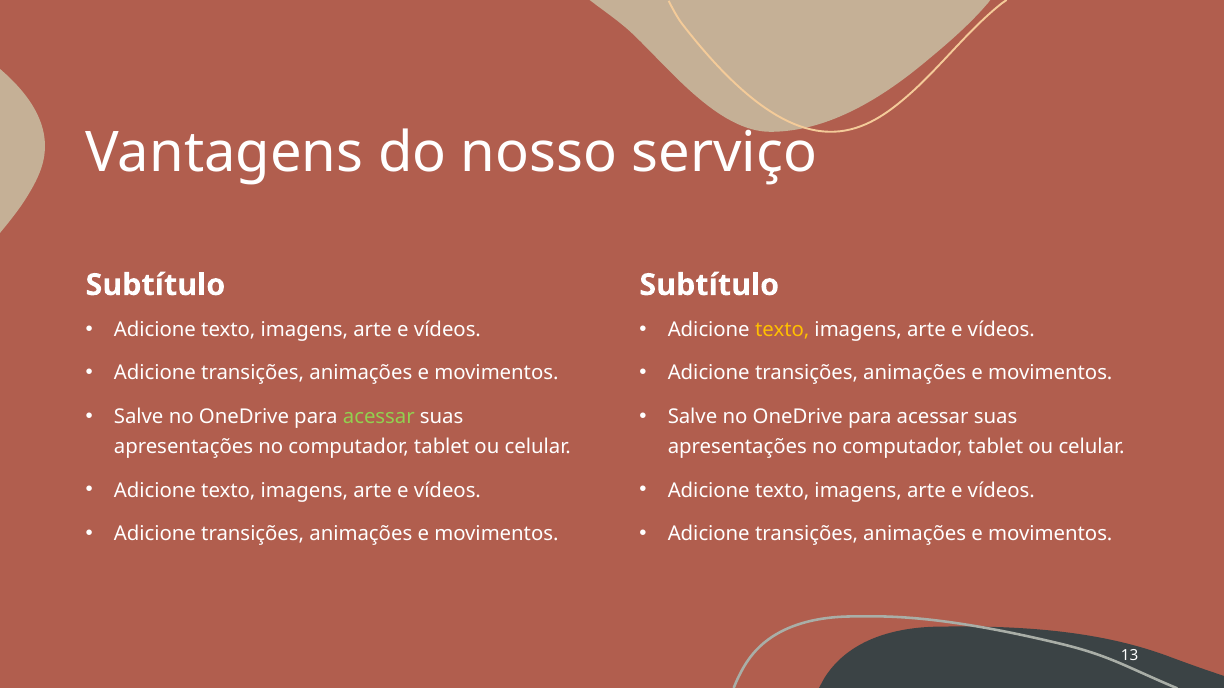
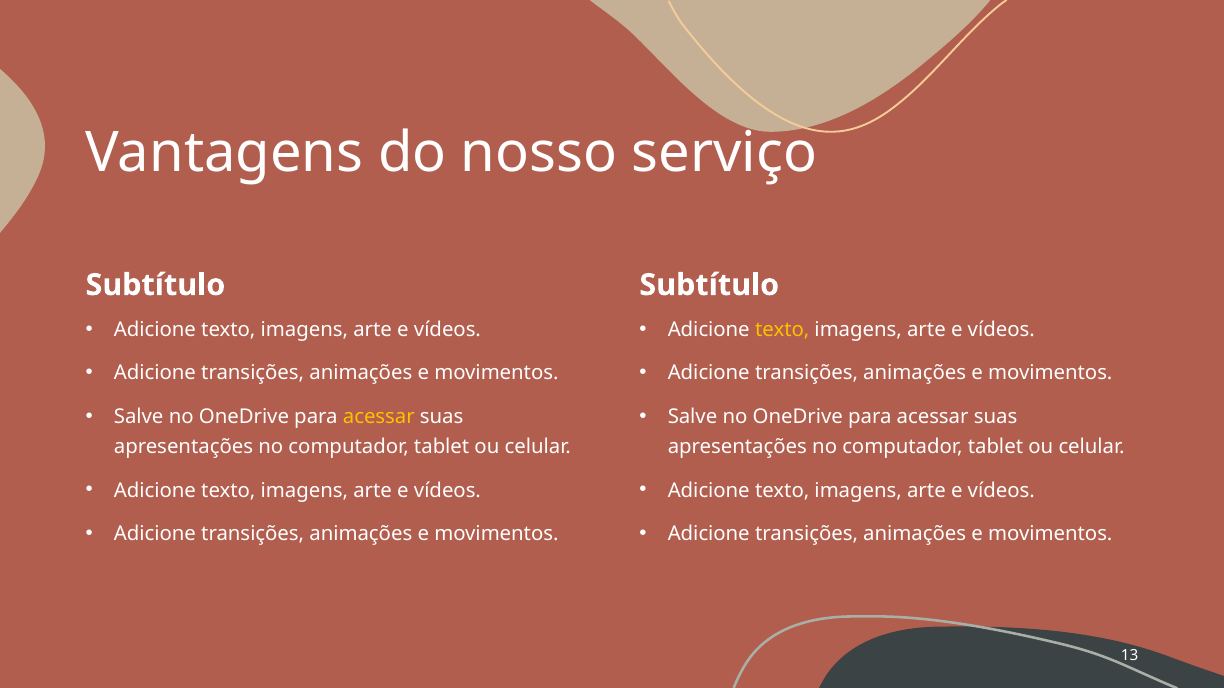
acessar at (379, 417) colour: light green -> yellow
